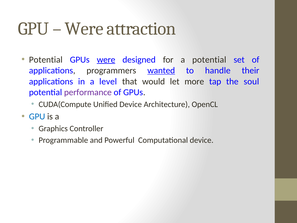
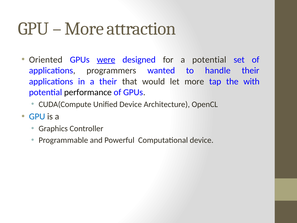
Were at (84, 29): Were -> More
Potential at (46, 60): Potential -> Oriented
wanted underline: present -> none
a level: level -> their
soul: soul -> with
performance colour: purple -> black
